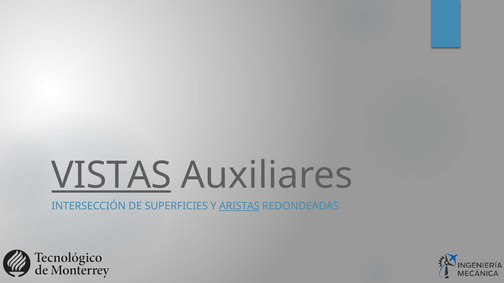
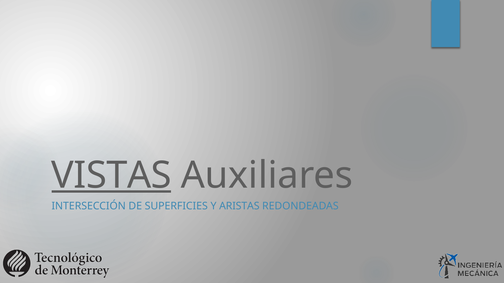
ARISTAS underline: present -> none
